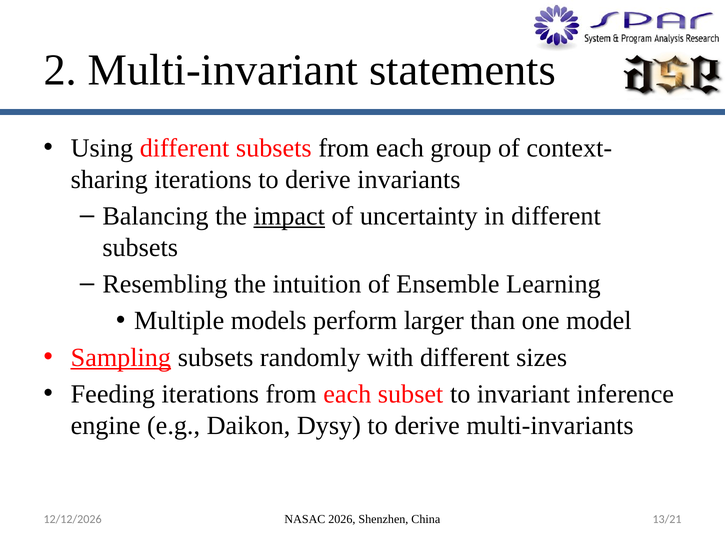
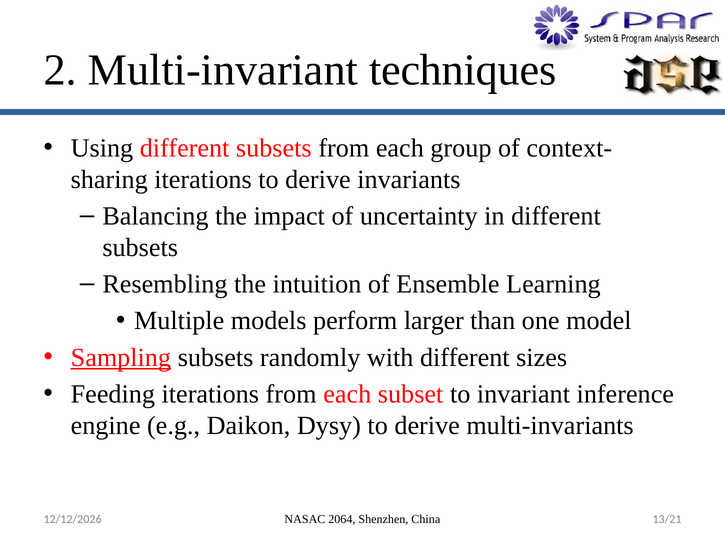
statements: statements -> techniques
impact underline: present -> none
2026: 2026 -> 2064
